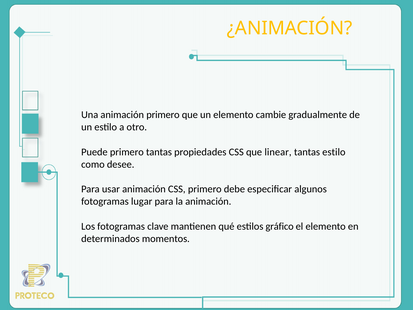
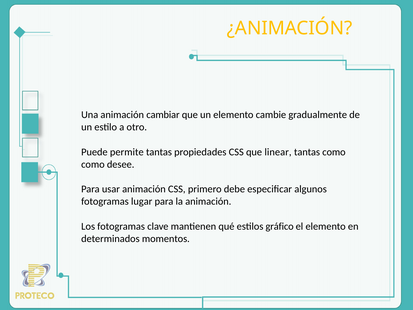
animación primero: primero -> cambiar
Puede primero: primero -> permite
tantas estilo: estilo -> como
